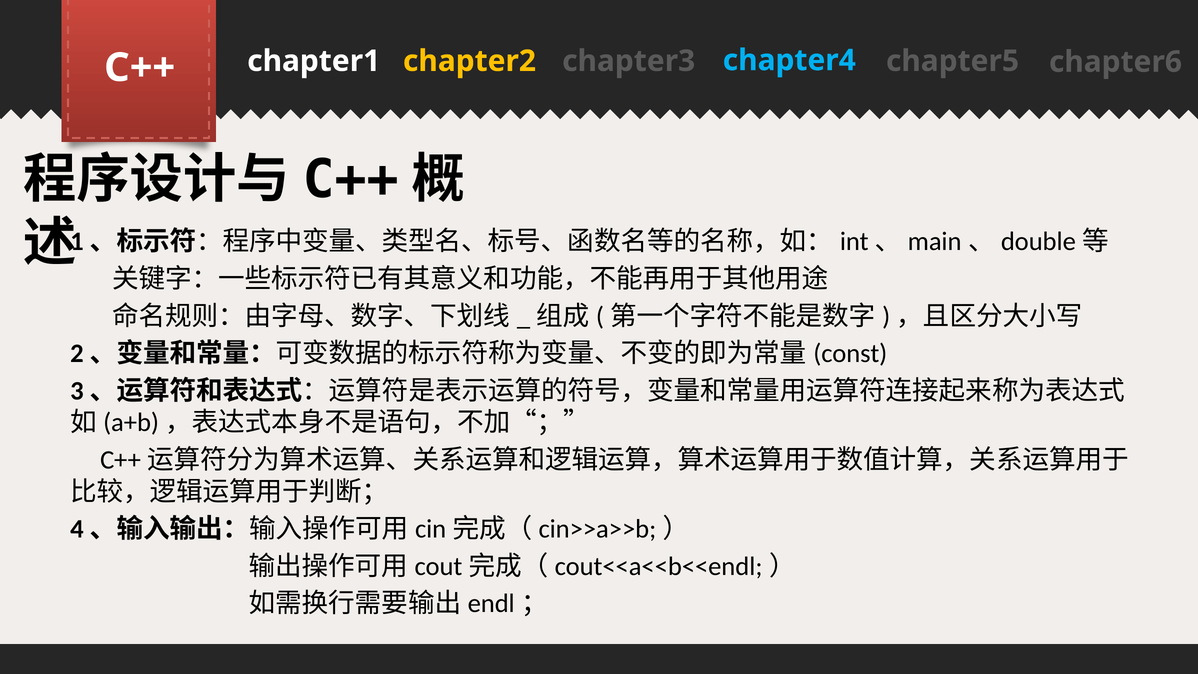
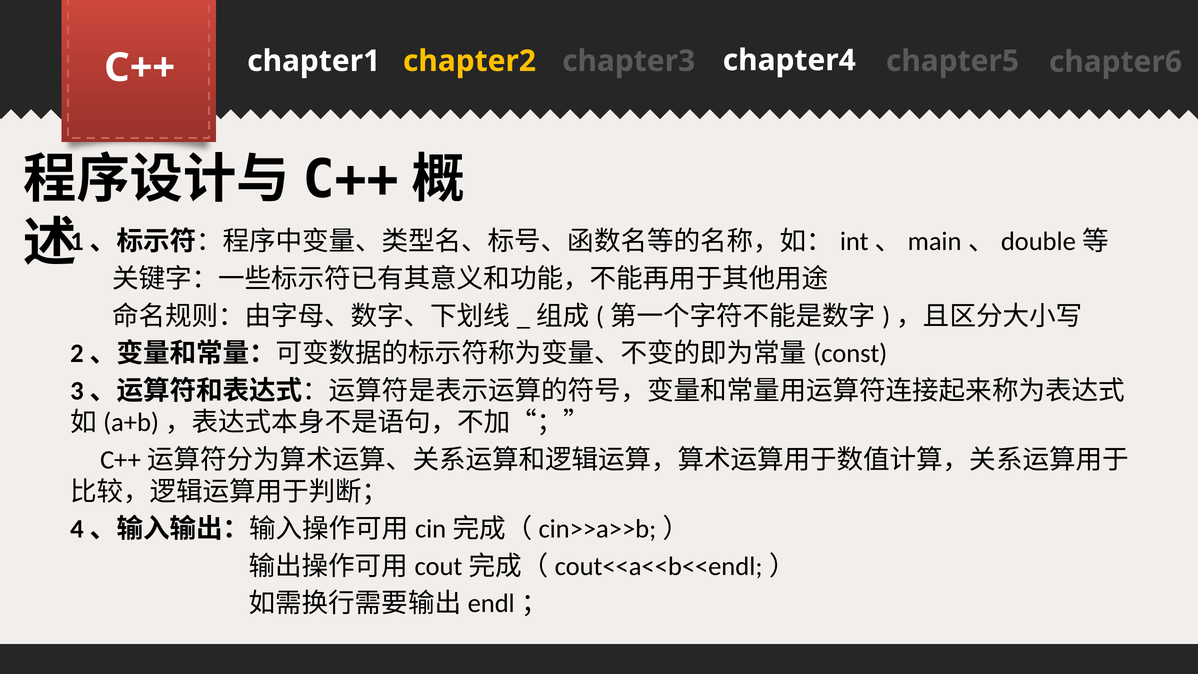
chapter4 colour: light blue -> white
